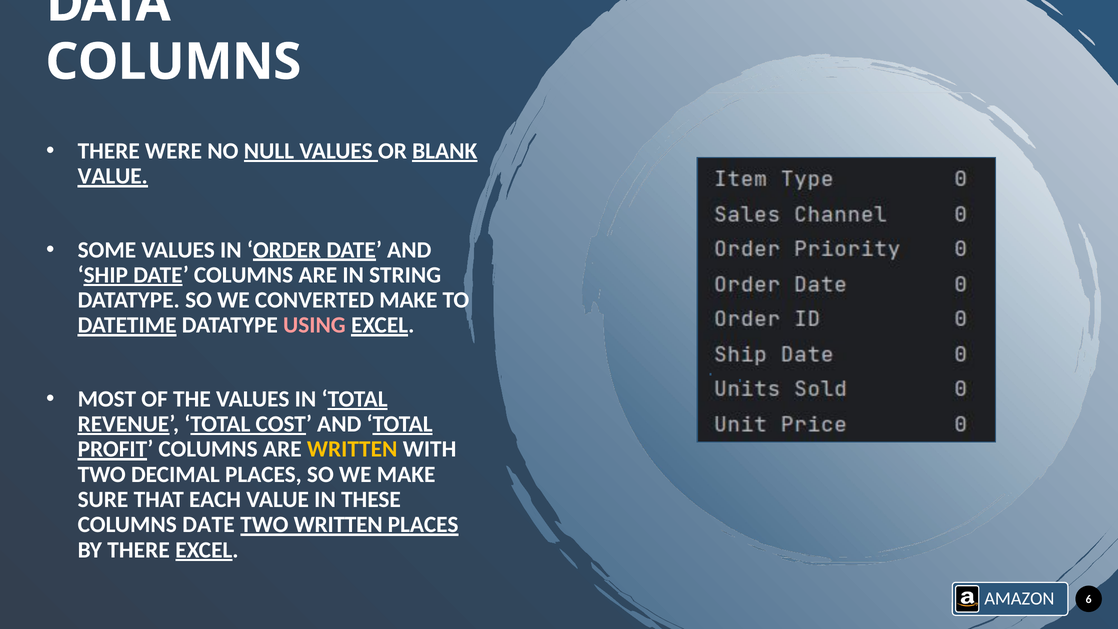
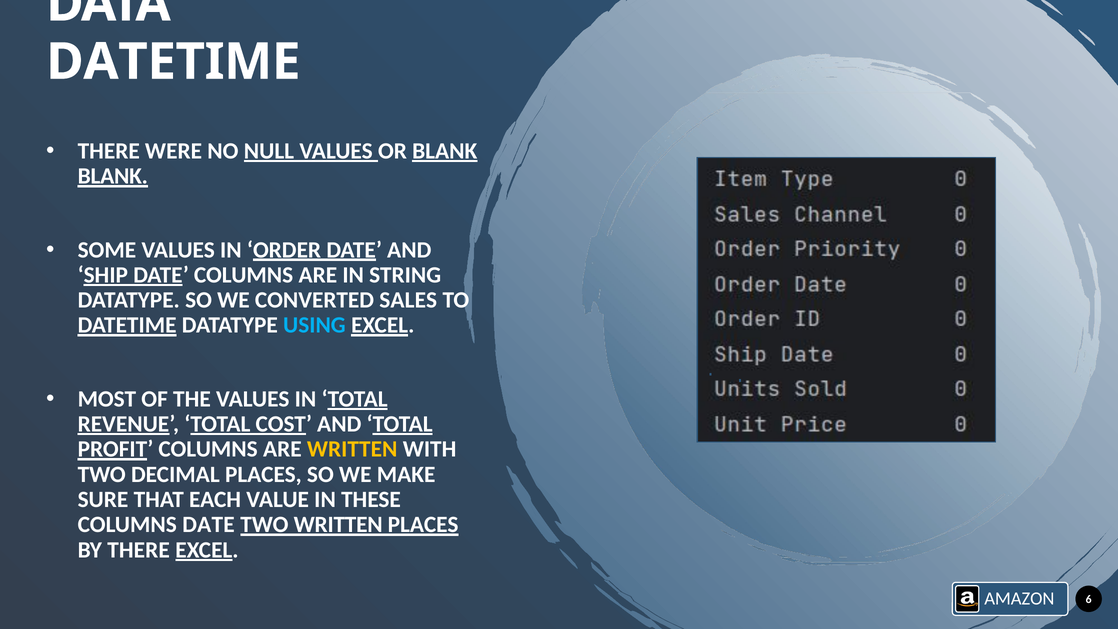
COLUMNS at (173, 62): COLUMNS -> DATETIME
VALUE at (113, 176): VALUE -> BLANK
CONVERTED MAKE: MAKE -> SALES
USING colour: pink -> light blue
